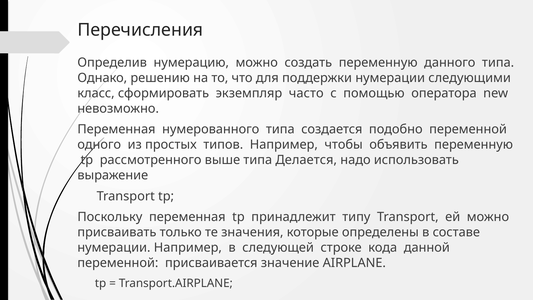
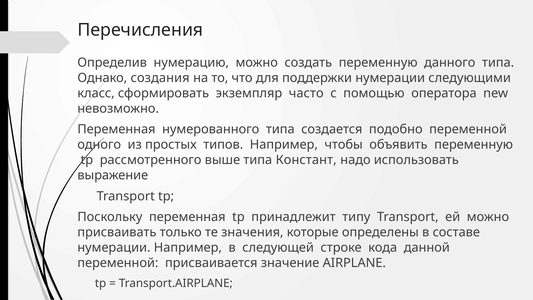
решению: решению -> создания
Делается: Делается -> Констант
